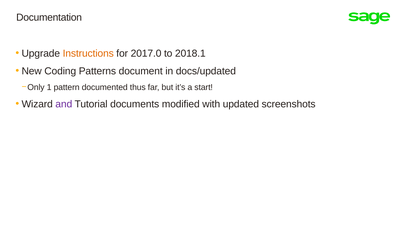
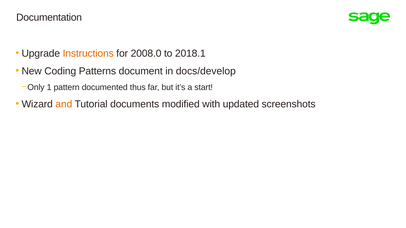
2017.0: 2017.0 -> 2008.0
docs/updated: docs/updated -> docs/develop
and colour: purple -> orange
